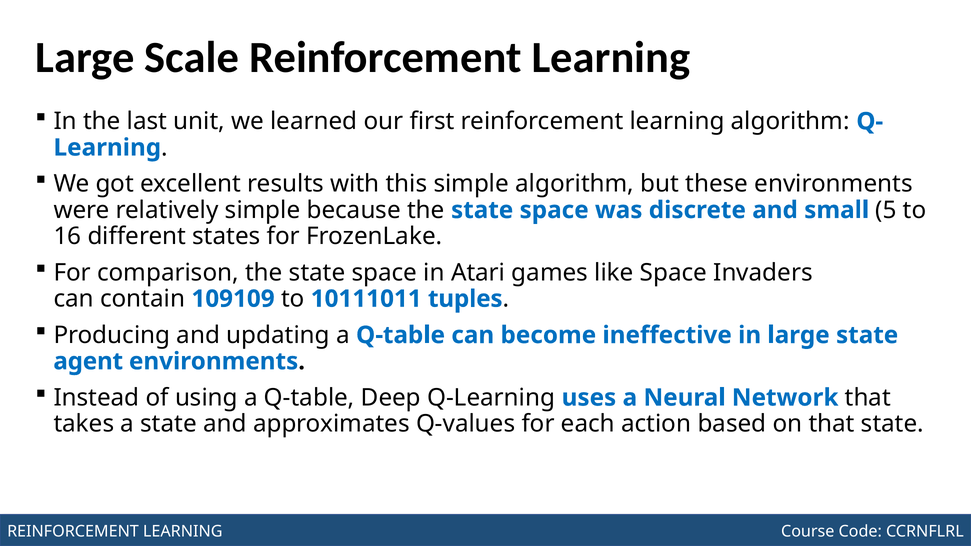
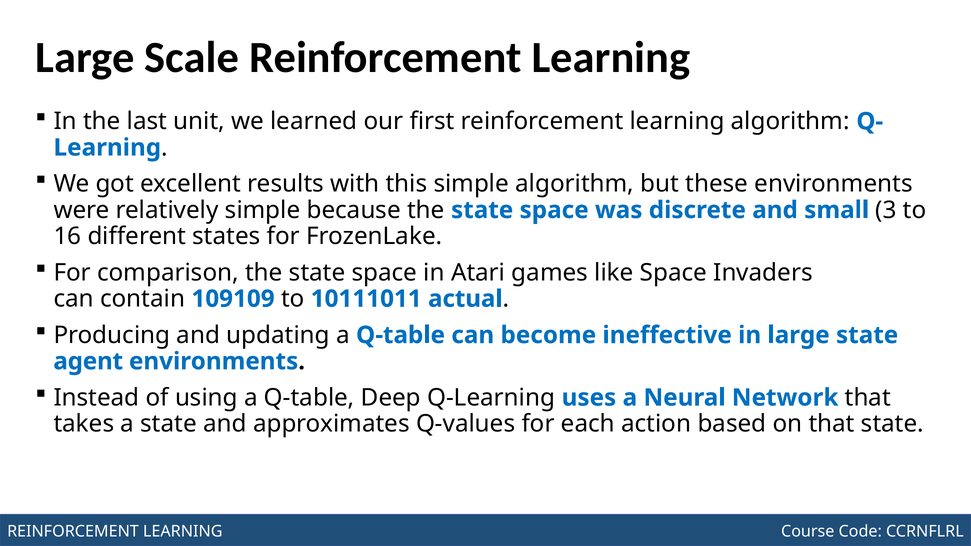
5: 5 -> 3
tuples: tuples -> actual
